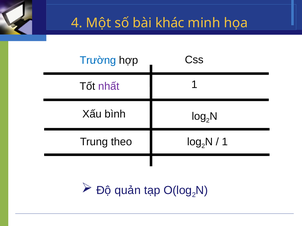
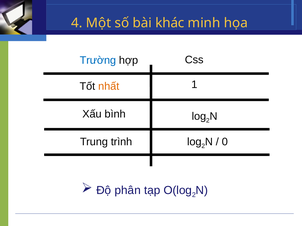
nhất colour: purple -> orange
theo: theo -> trình
1 at (225, 142): 1 -> 0
quản: quản -> phân
